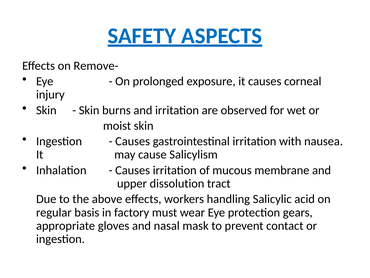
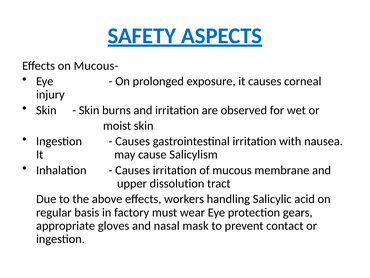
Remove-: Remove- -> Mucous-
